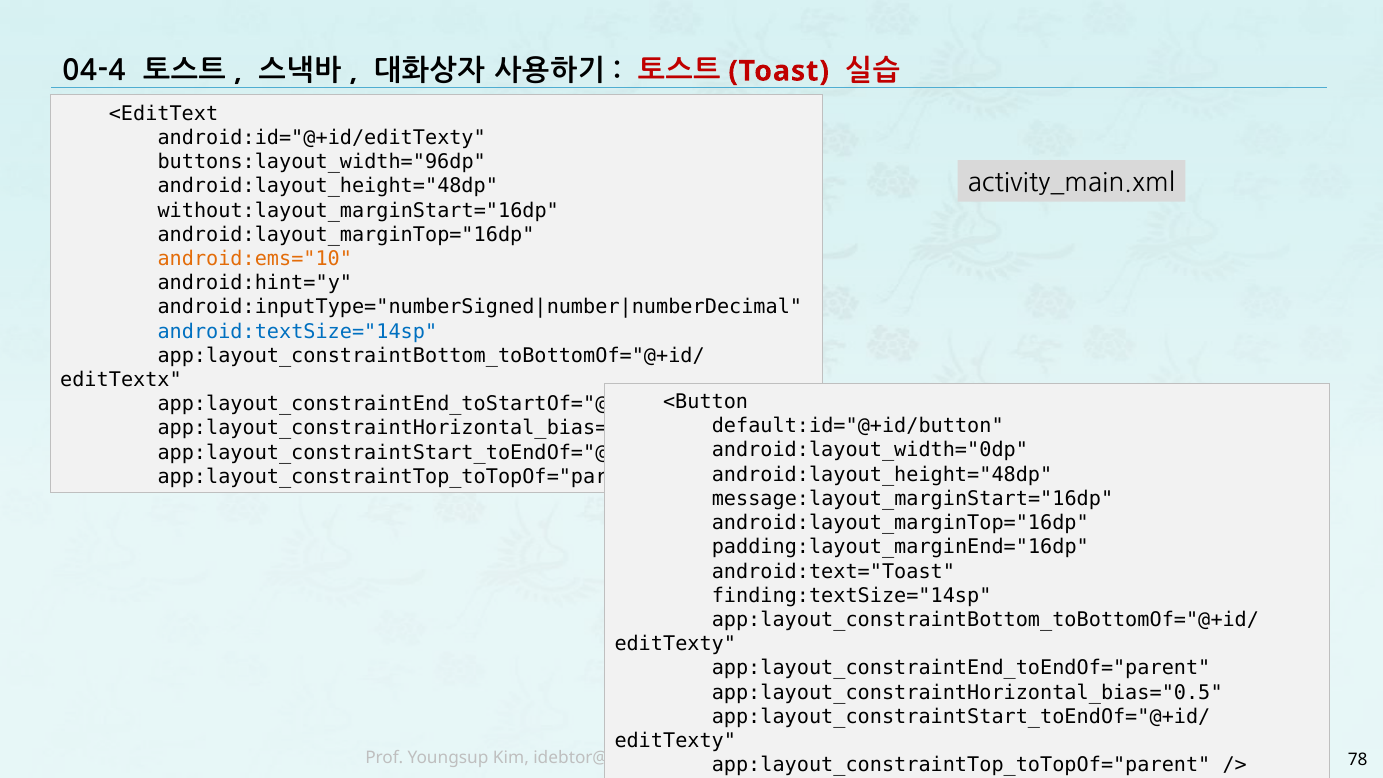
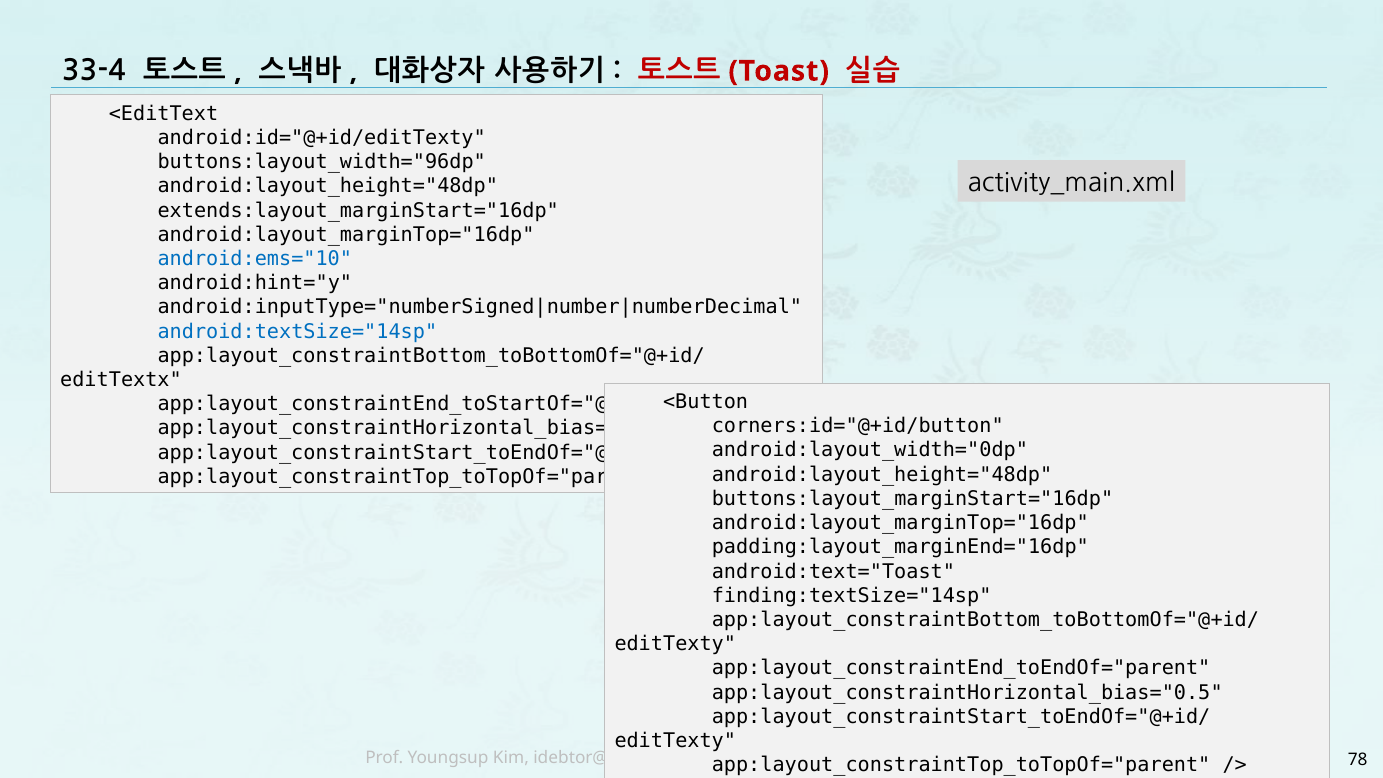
04-4: 04-4 -> 33-4
without:layout_marginStart="16dp: without:layout_marginStart="16dp -> extends:layout_marginStart="16dp
android:ems="10 colour: orange -> blue
default:id="@+id/button: default:id="@+id/button -> corners:id="@+id/button
message:layout_marginStart="16dp: message:layout_marginStart="16dp -> buttons:layout_marginStart="16dp
